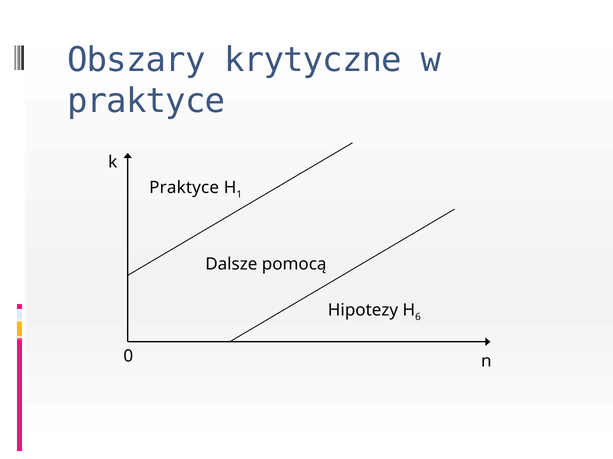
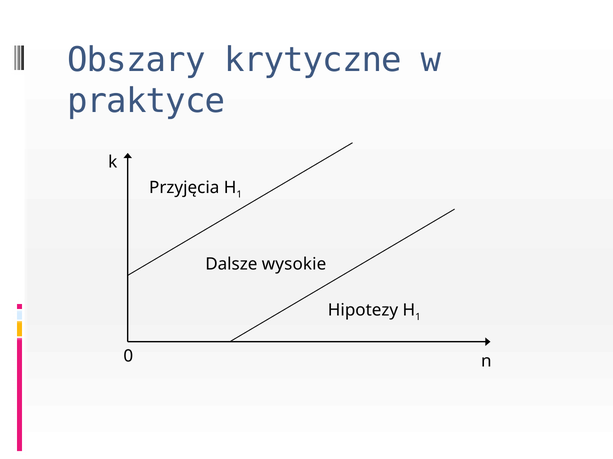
Praktyce at (184, 188): Praktyce -> Przyjęcia
pomocą: pomocą -> wysokie
6 at (418, 317): 6 -> 1
